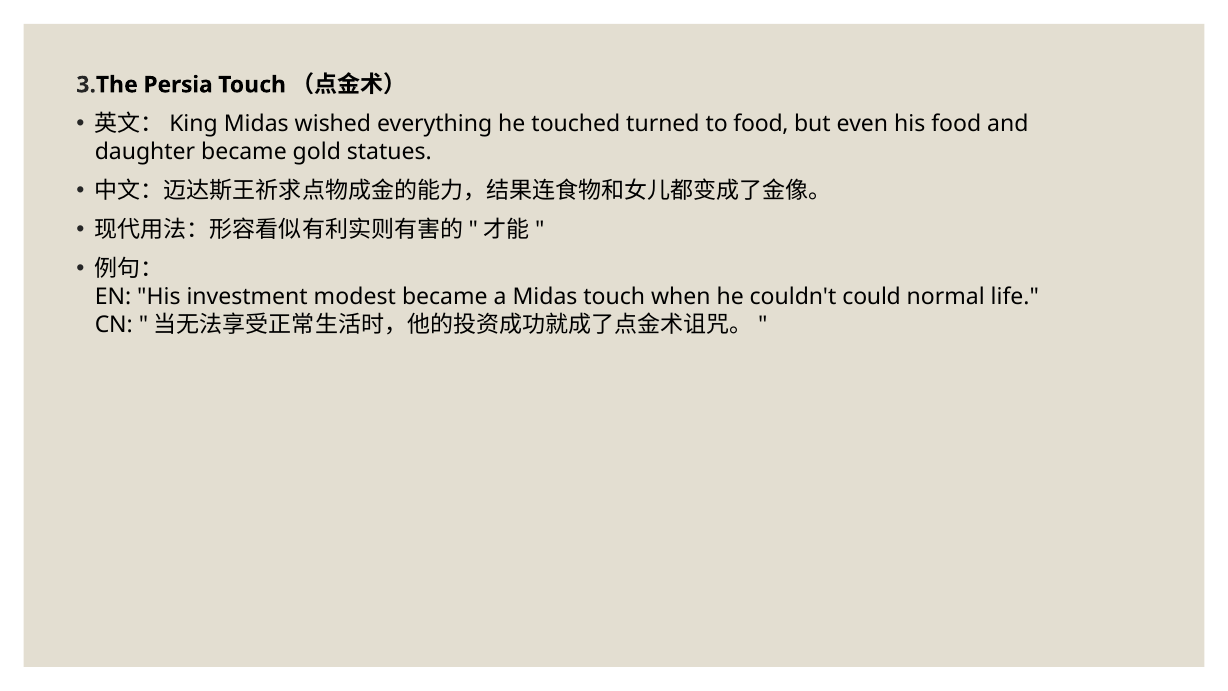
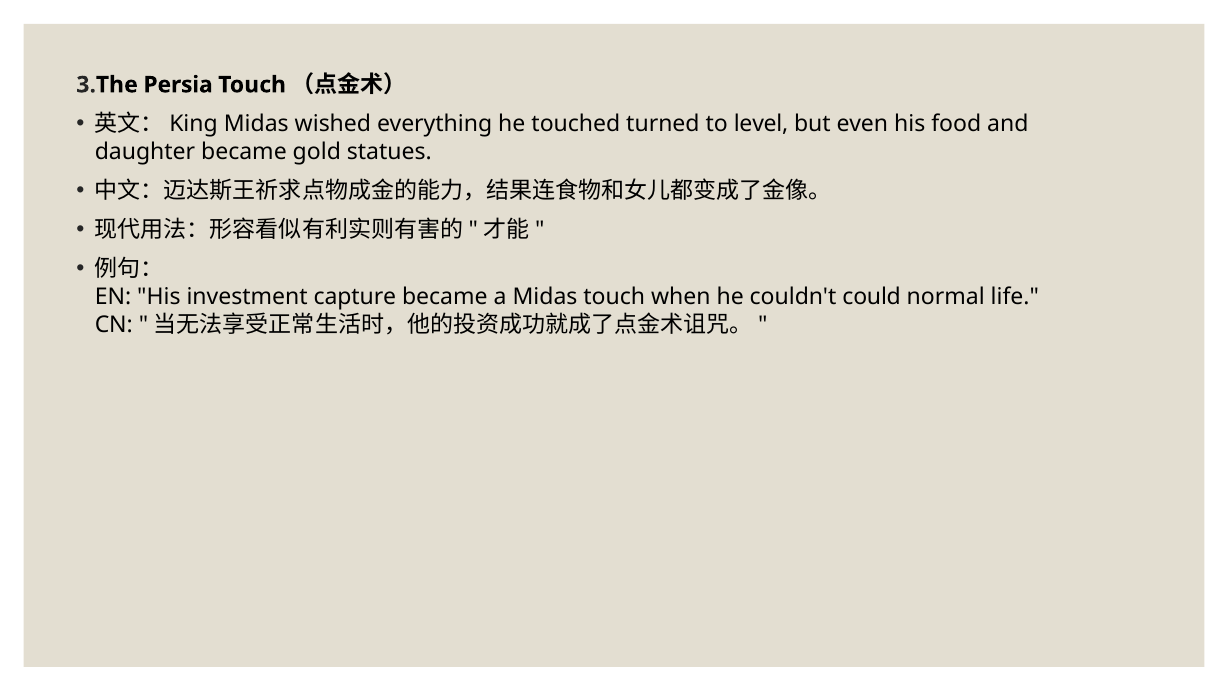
to food: food -> level
modest: modest -> capture
